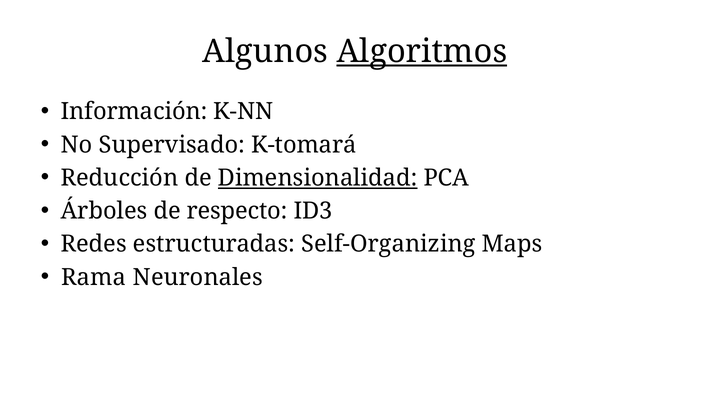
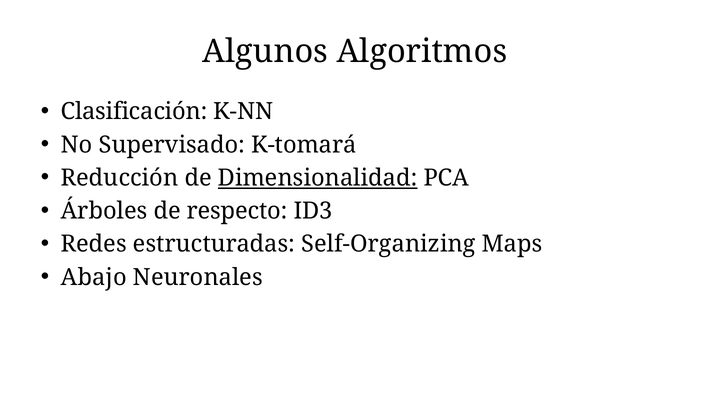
Algoritmos underline: present -> none
Información: Información -> Clasificación
Rama: Rama -> Abajo
